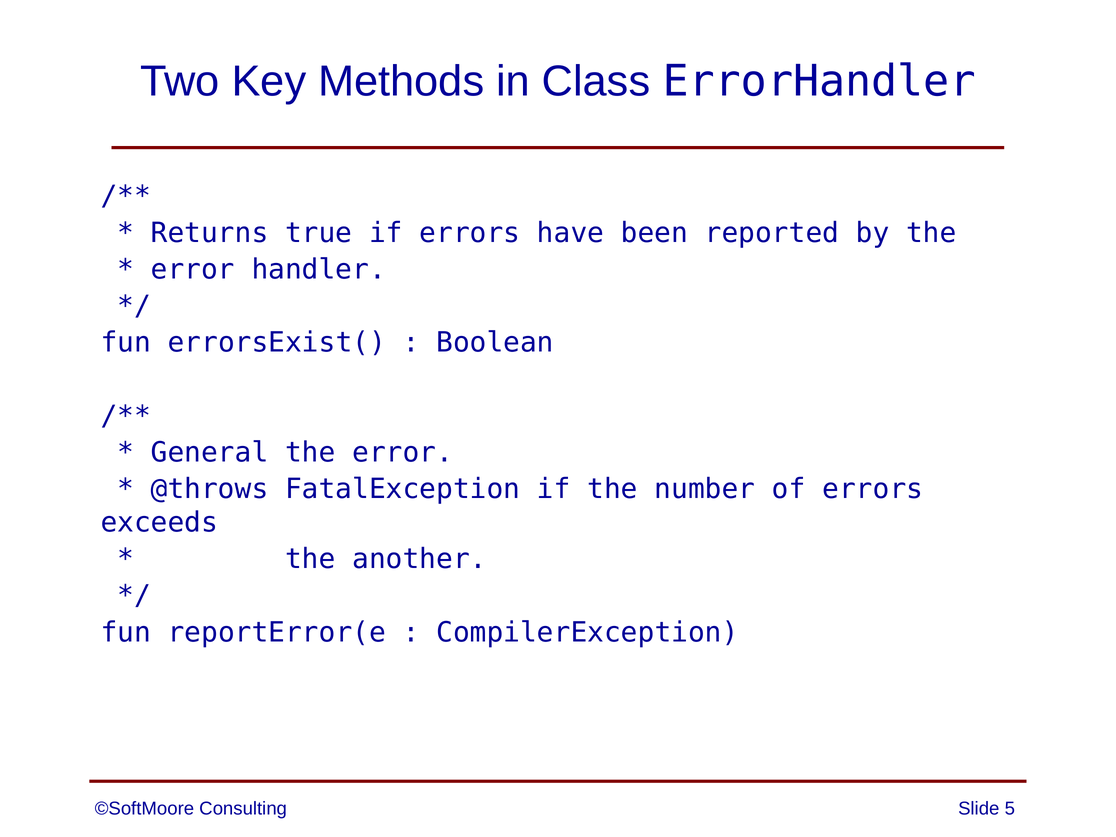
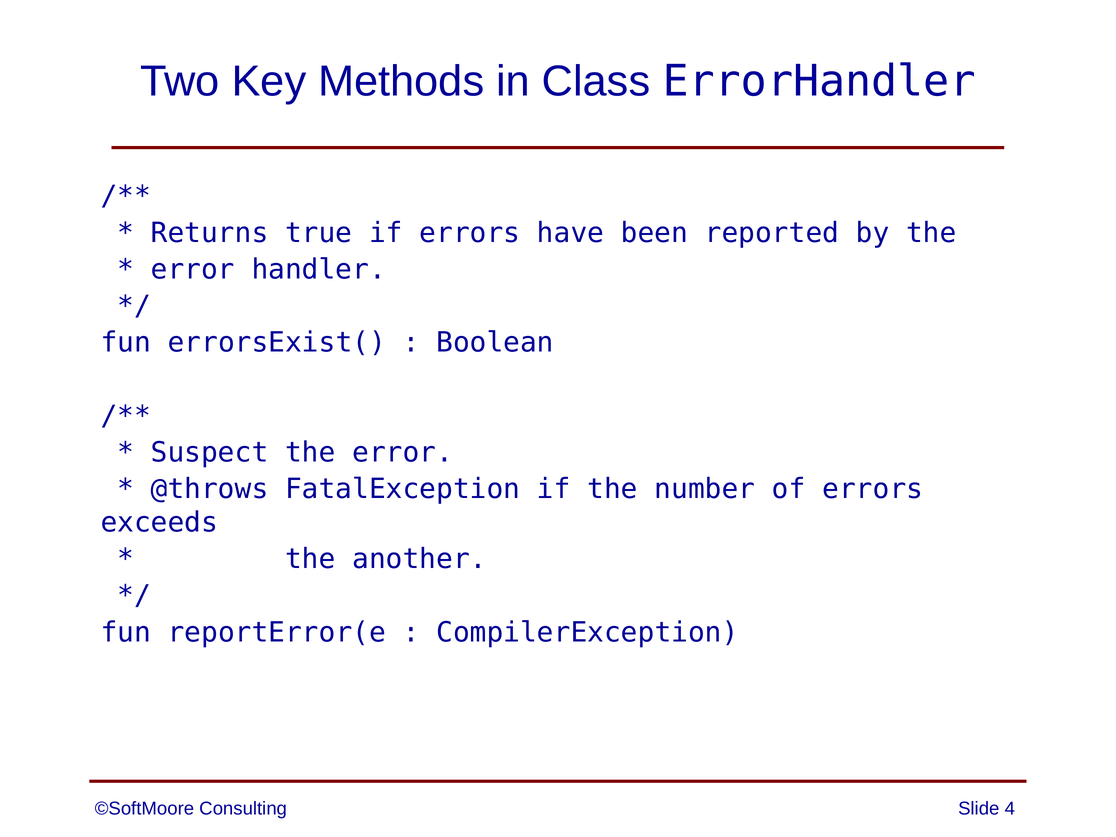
General: General -> Suspect
5: 5 -> 4
